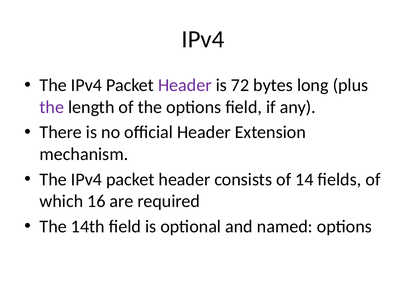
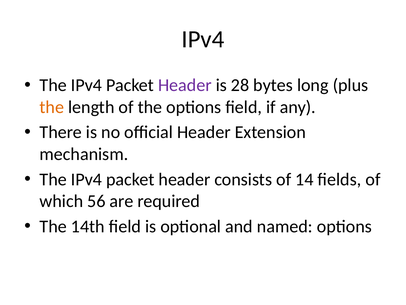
72: 72 -> 28
the at (52, 107) colour: purple -> orange
16: 16 -> 56
